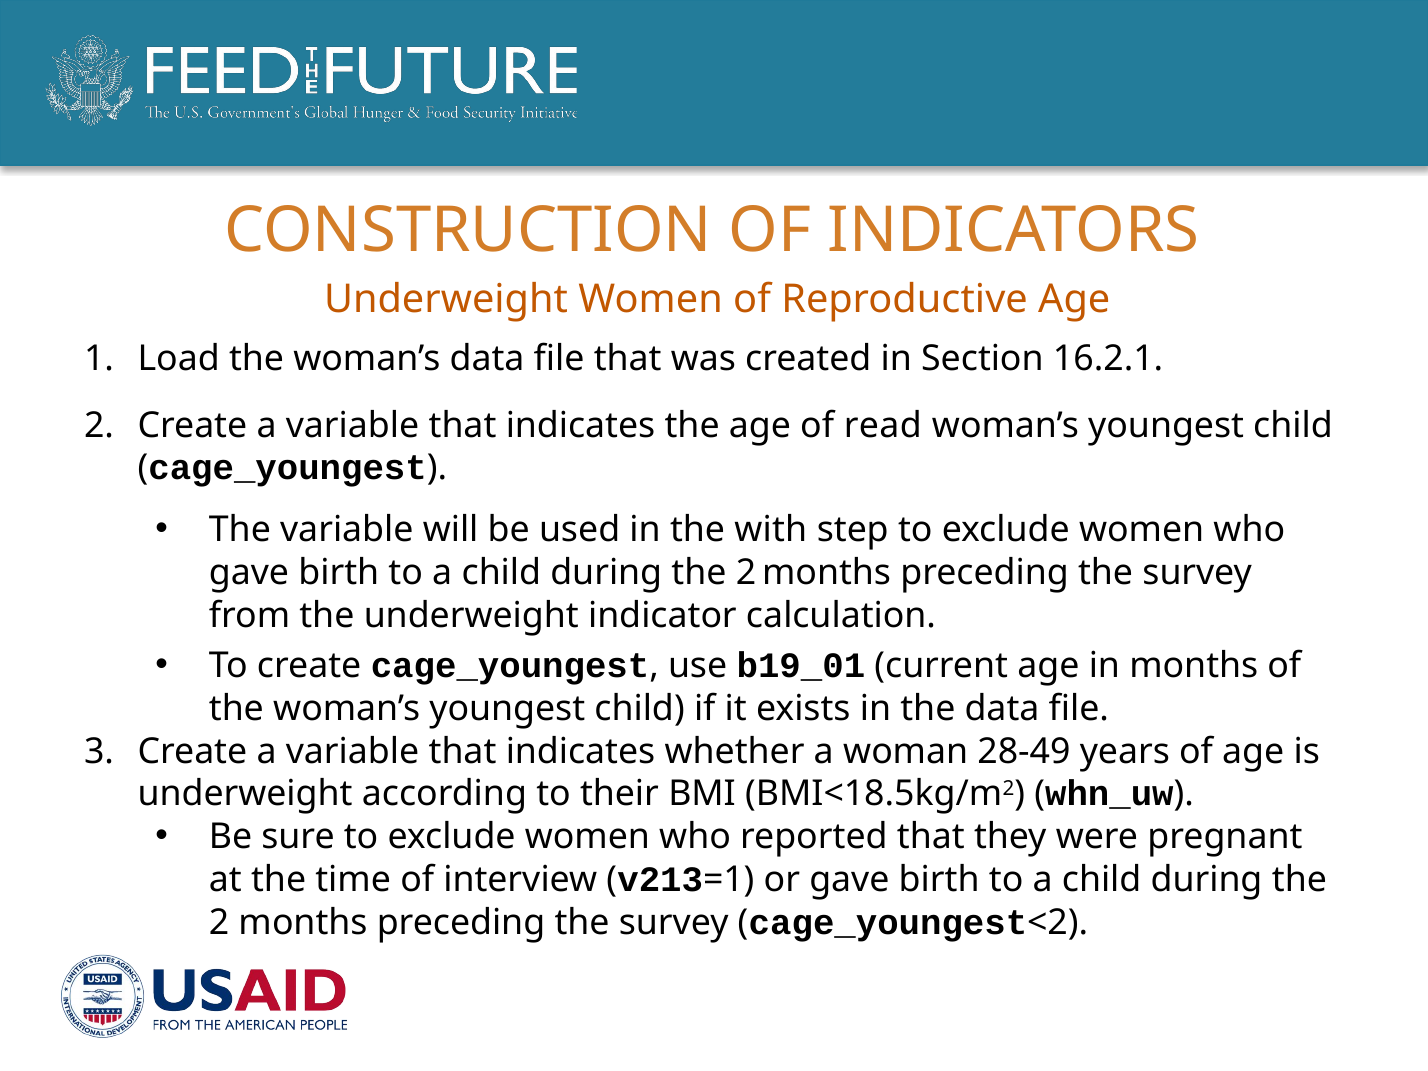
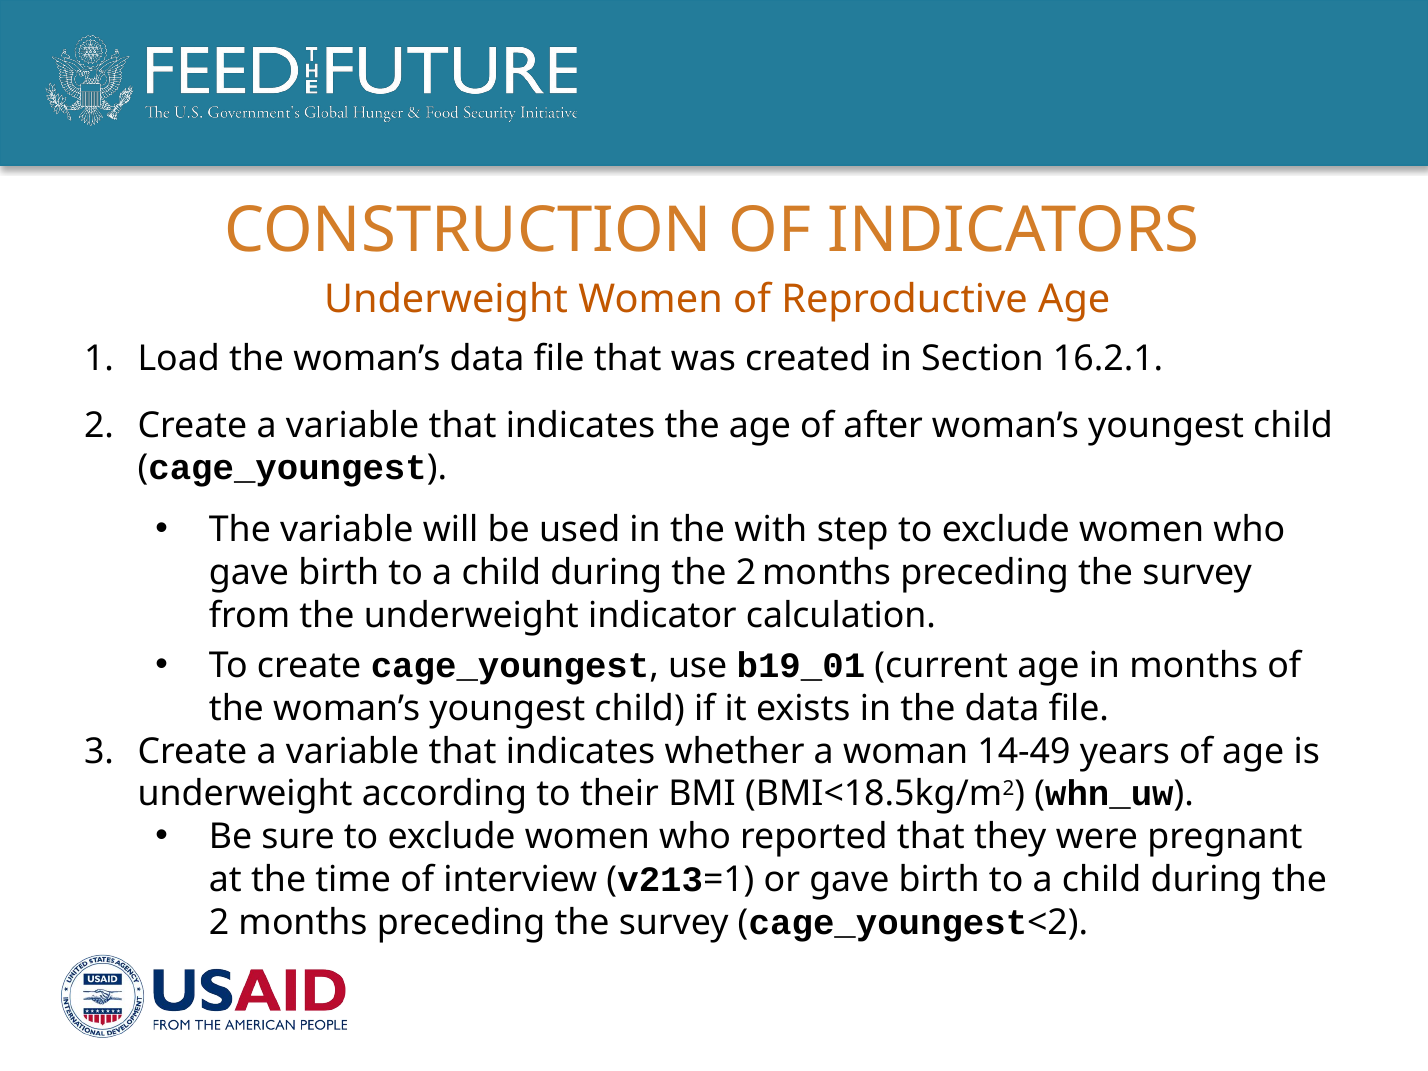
read: read -> after
28-49: 28-49 -> 14-49
